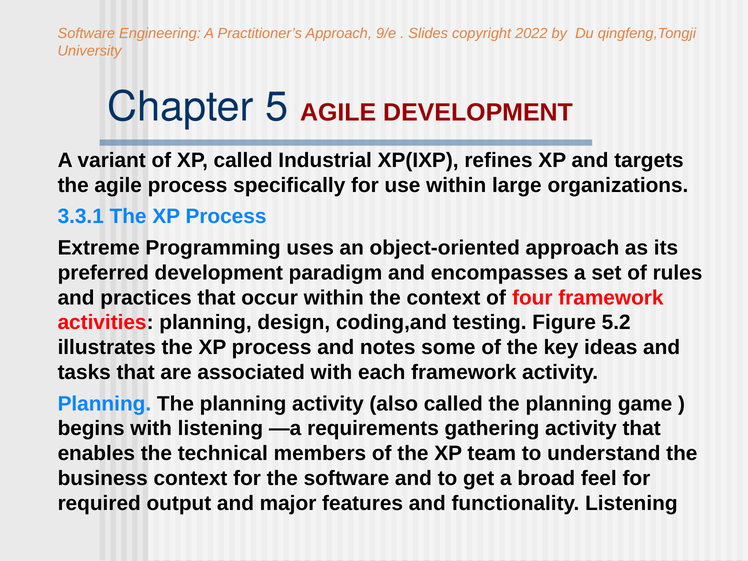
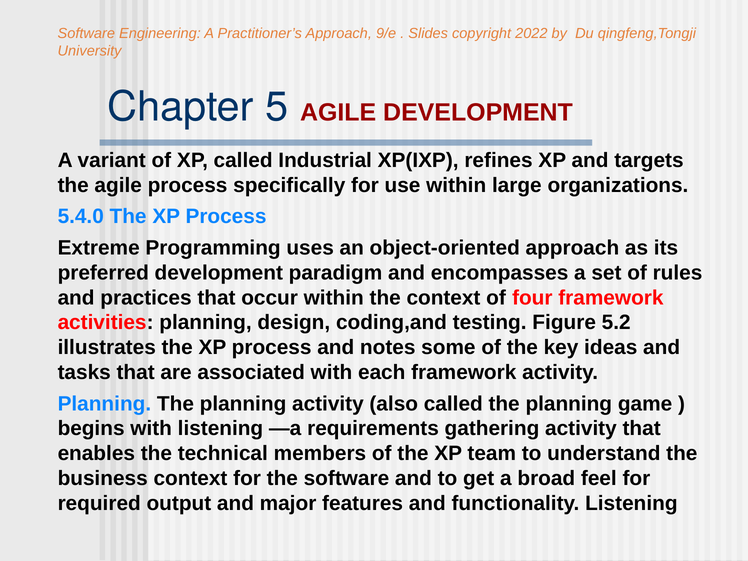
3.3.1: 3.3.1 -> 5.4.0
